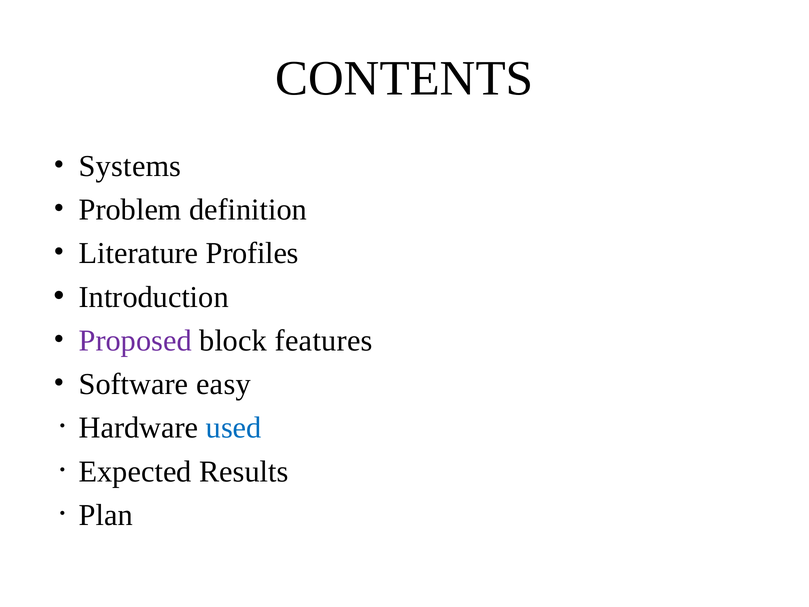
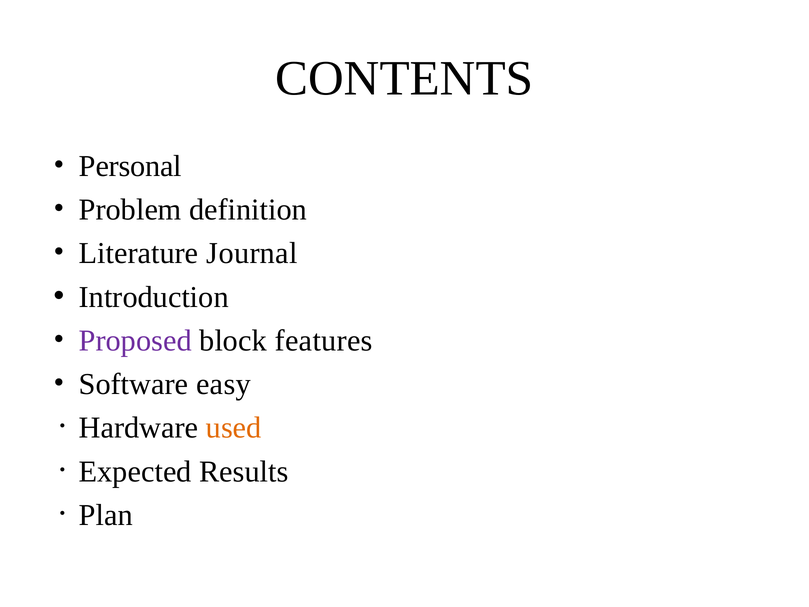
Systems: Systems -> Personal
Profiles: Profiles -> Journal
used colour: blue -> orange
